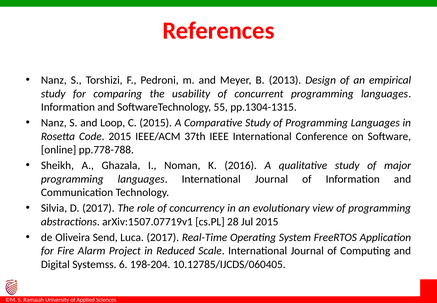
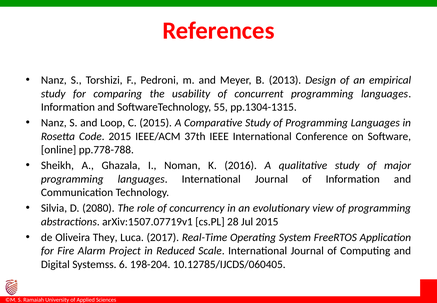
D 2017: 2017 -> 2080
Send: Send -> They
